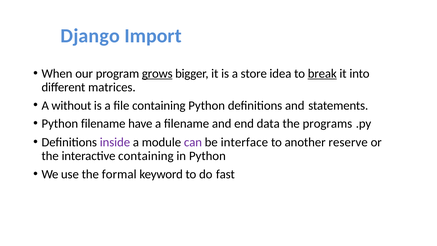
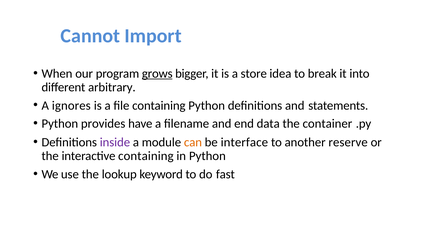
Django: Django -> Cannot
break underline: present -> none
matrices: matrices -> arbitrary
without: without -> ignores
Python filename: filename -> provides
programs: programs -> container
can colour: purple -> orange
formal: formal -> lookup
